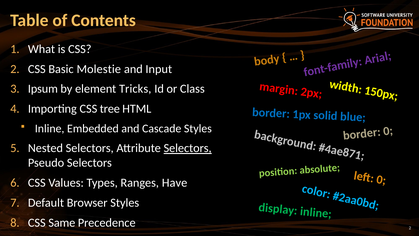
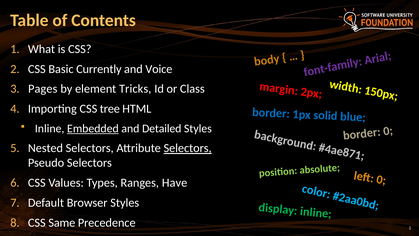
Molestie: Molestie -> Currently
Input: Input -> Voice
Ipsum: Ipsum -> Pages
Embedded underline: none -> present
Cascade: Cascade -> Detailed
